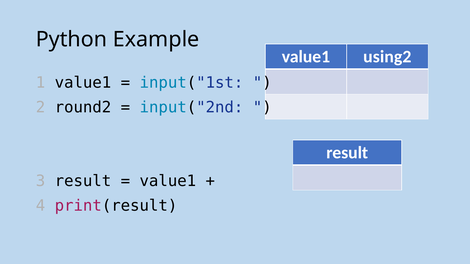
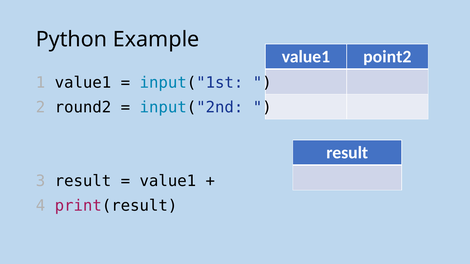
using2: using2 -> point2
